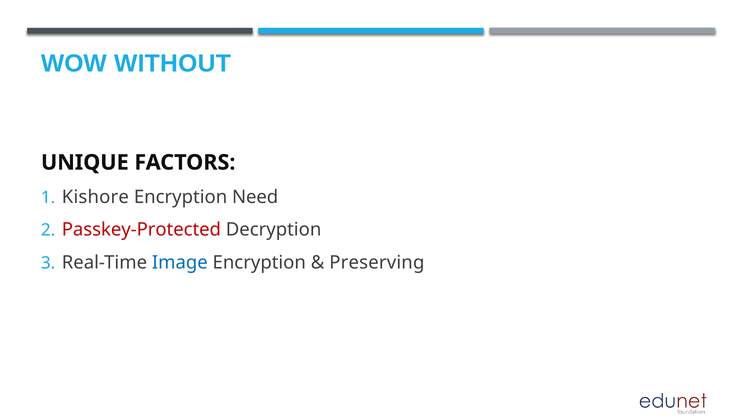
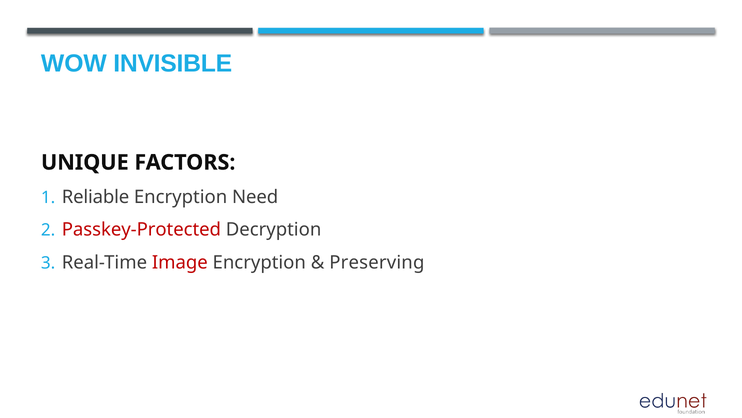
WITHOUT: WITHOUT -> INVISIBLE
Kishore: Kishore -> Reliable
Image colour: blue -> red
